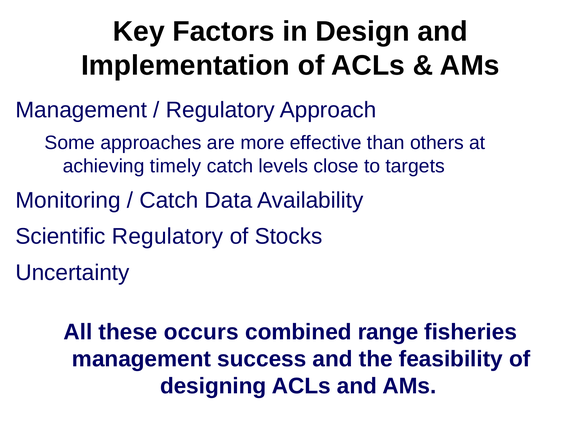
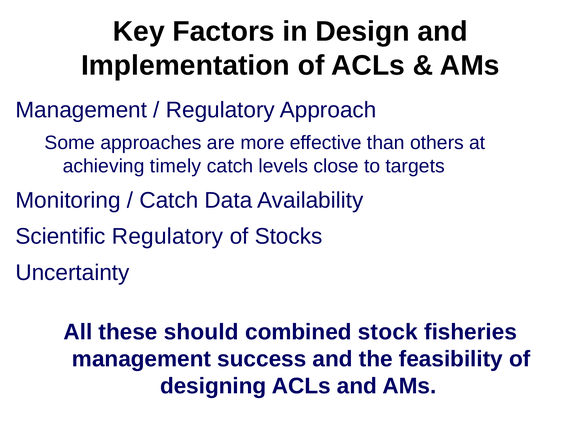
occurs: occurs -> should
range: range -> stock
